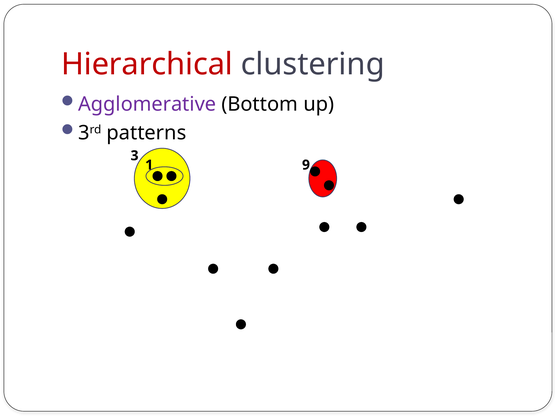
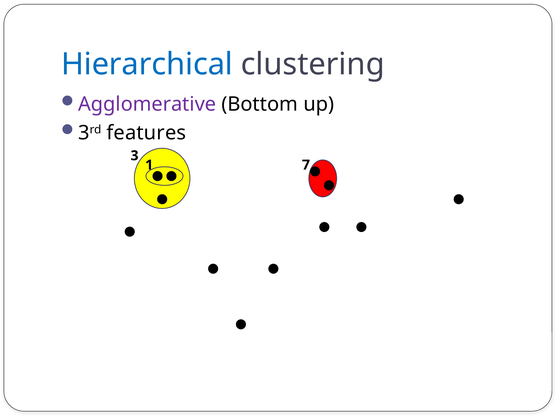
Hierarchical colour: red -> blue
patterns: patterns -> features
9: 9 -> 7
